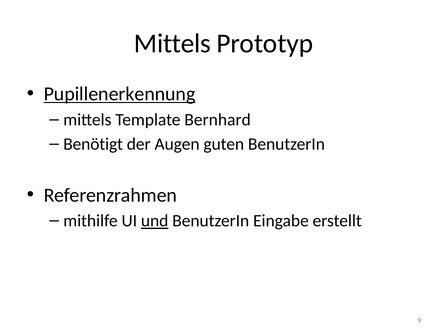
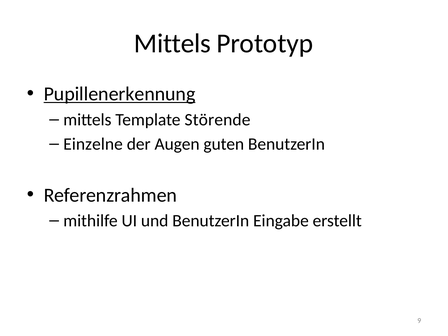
Bernhard: Bernhard -> Störende
Benötigt: Benötigt -> Einzelne
und underline: present -> none
